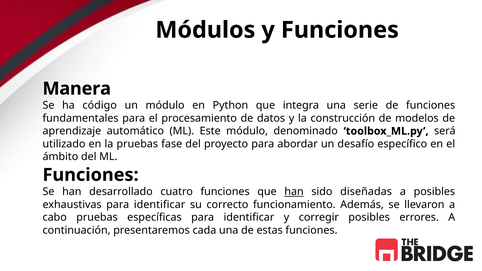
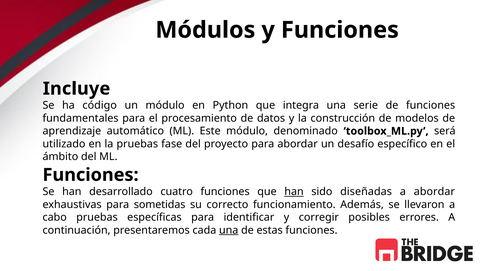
Manera: Manera -> Incluye
a posibles: posibles -> abordar
exhaustivas para identificar: identificar -> sometidas
una at (229, 230) underline: none -> present
